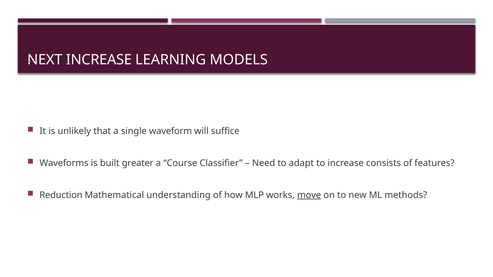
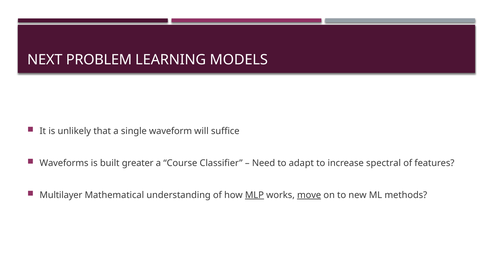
NEXT INCREASE: INCREASE -> PROBLEM
consists: consists -> spectral
Reduction: Reduction -> Multilayer
MLP underline: none -> present
